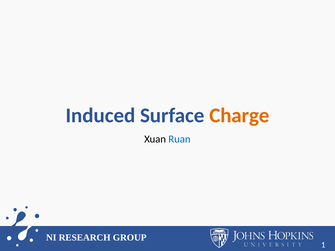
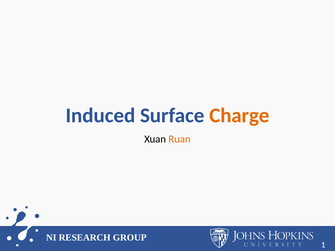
Ruan colour: blue -> orange
